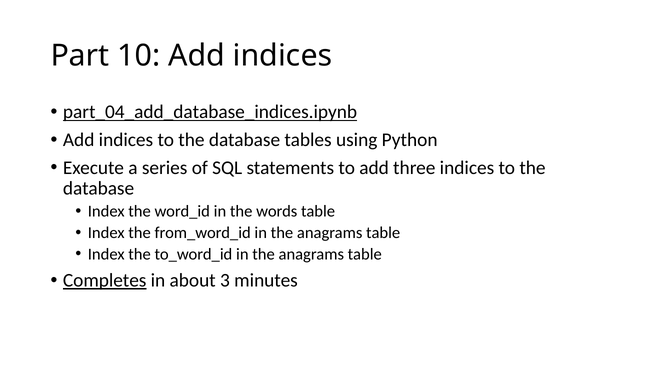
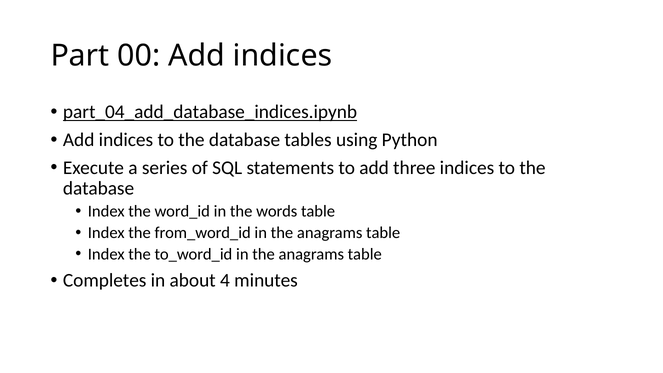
10: 10 -> 00
Completes underline: present -> none
3: 3 -> 4
